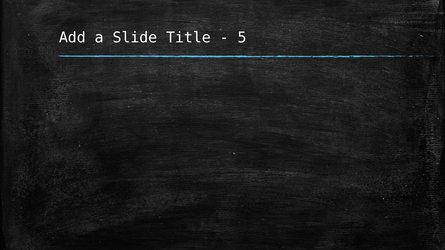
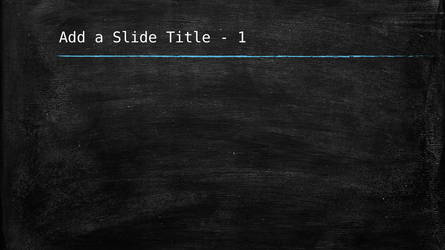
5: 5 -> 1
